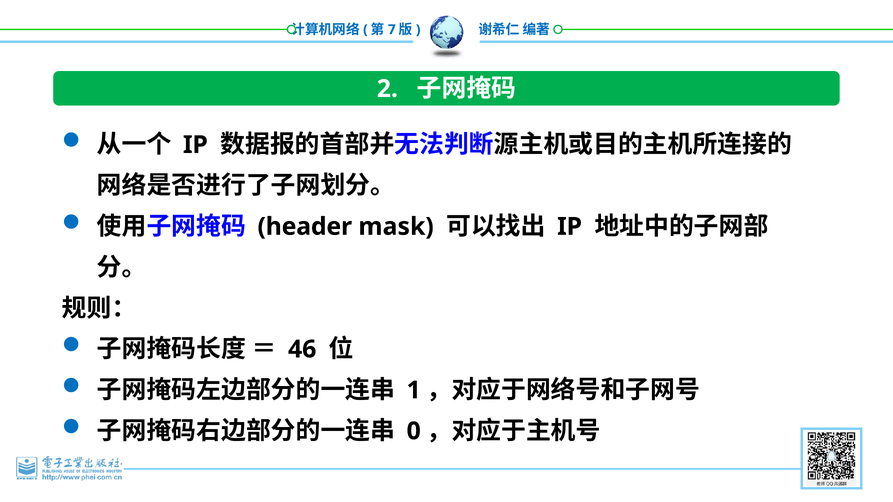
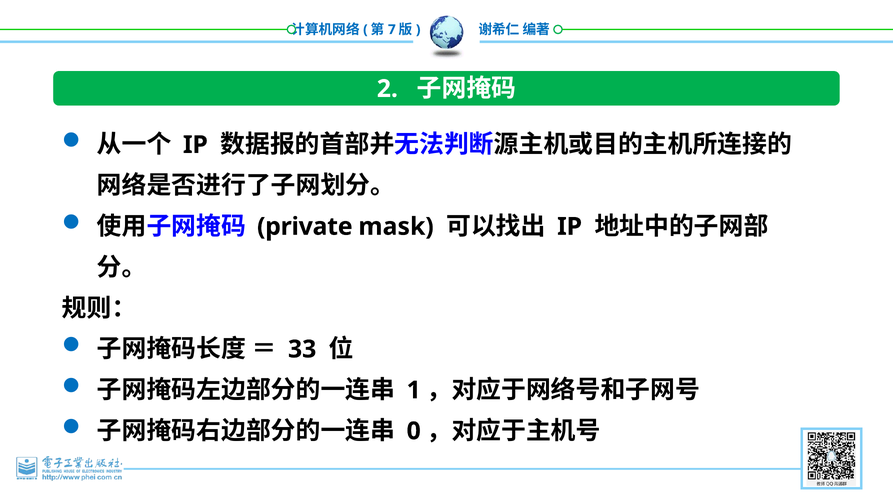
header: header -> private
46: 46 -> 33
